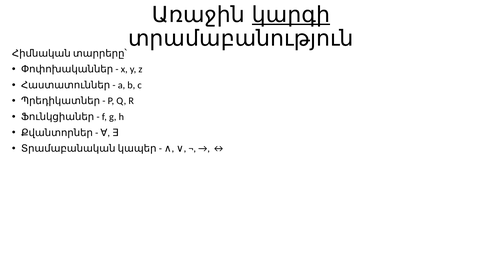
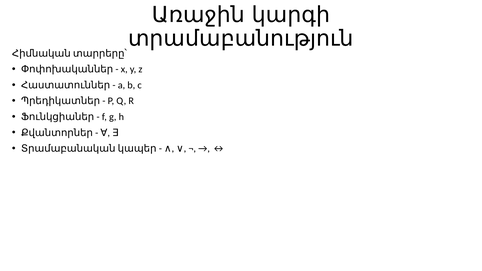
կարգի underline: present -> none
